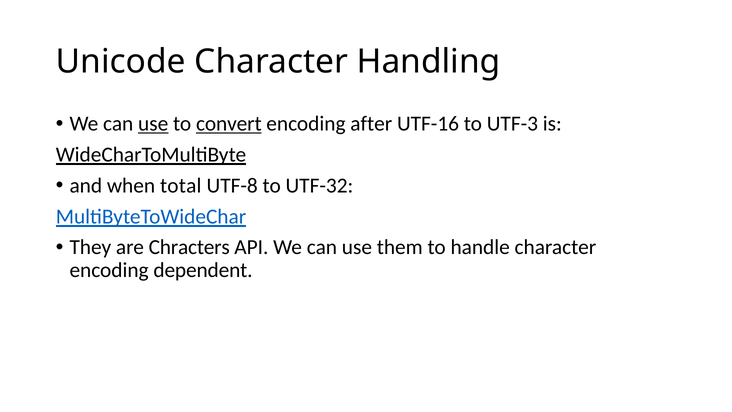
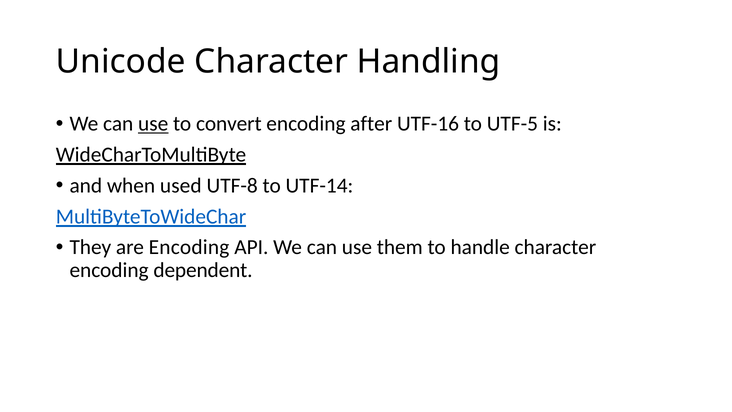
convert underline: present -> none
UTF-3: UTF-3 -> UTF-5
total: total -> used
UTF-32: UTF-32 -> UTF-14
are Chracters: Chracters -> Encoding
